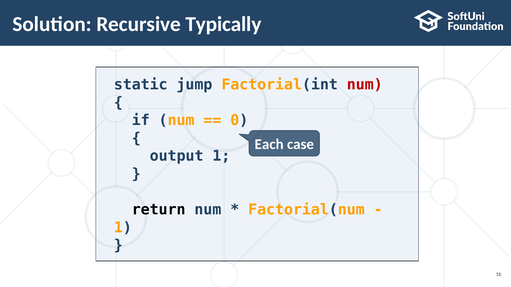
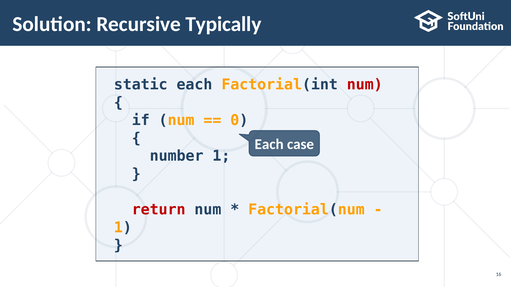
static jump: jump -> each
output: output -> number
return colour: black -> red
